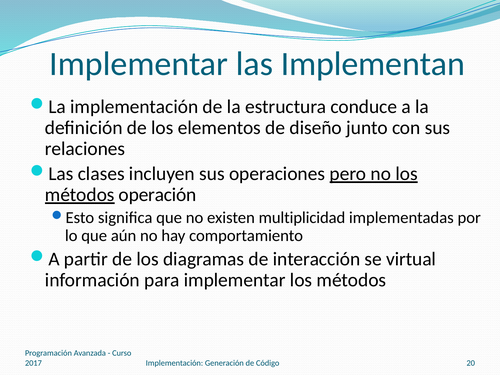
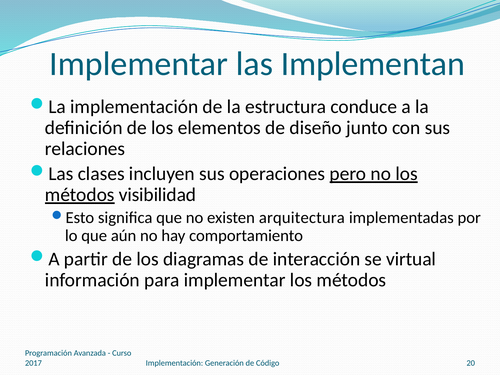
operación: operación -> visibilidad
multiplicidad: multiplicidad -> arquitectura
